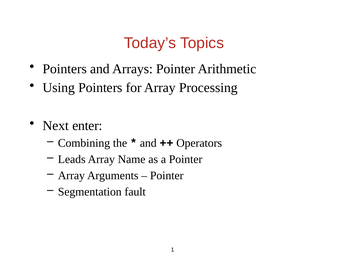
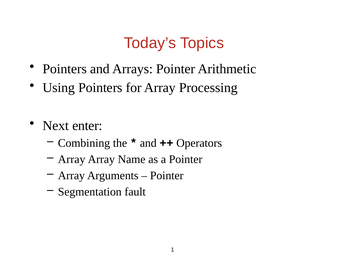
Leads at (72, 159): Leads -> Array
